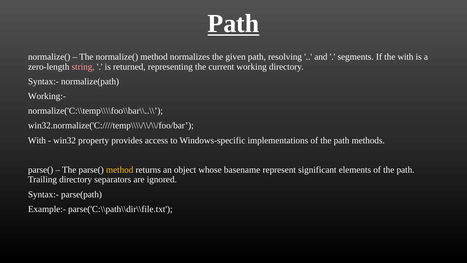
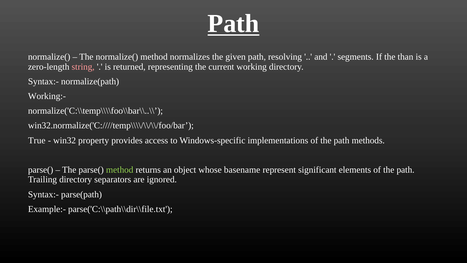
the with: with -> than
With at (37, 140): With -> True
method at (120, 170) colour: yellow -> light green
